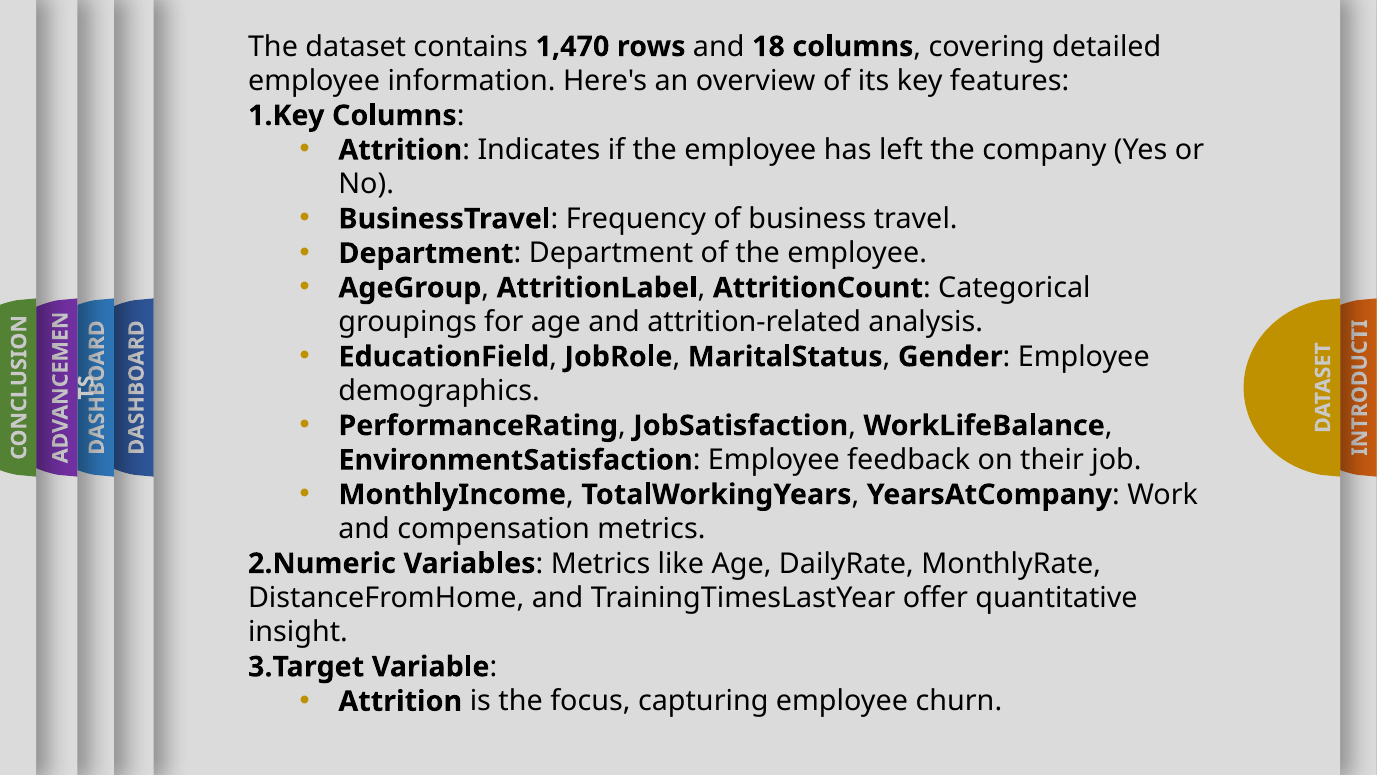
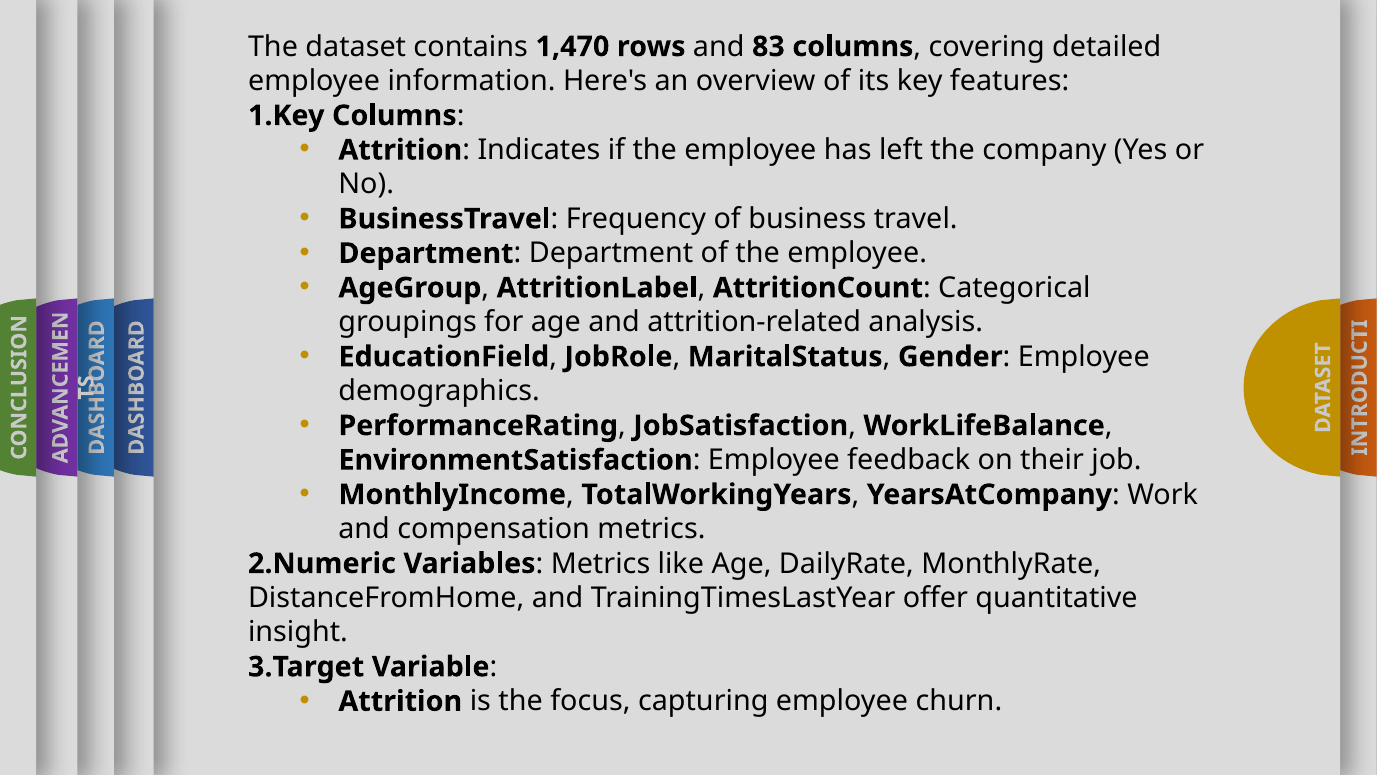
18: 18 -> 83
